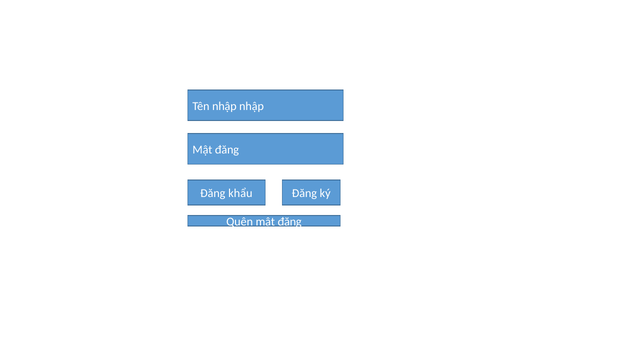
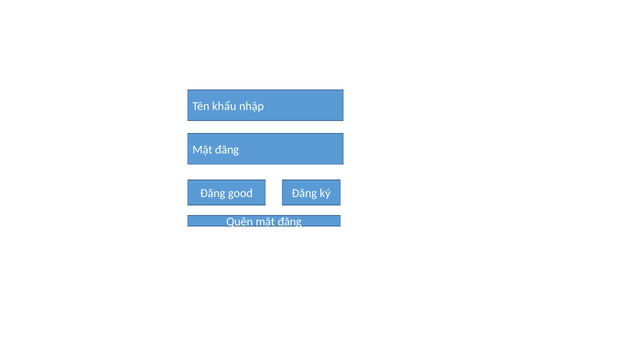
Tên nhập: nhập -> khẩu
khẩu: khẩu -> good
